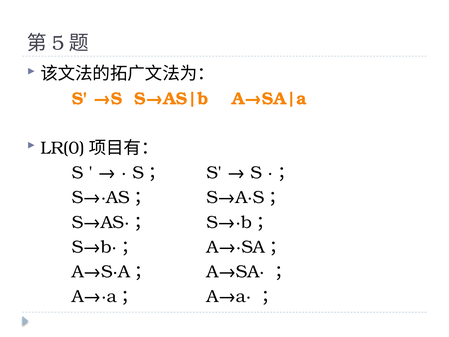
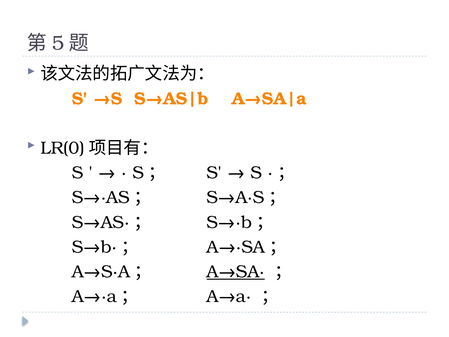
A→SA· underline: none -> present
